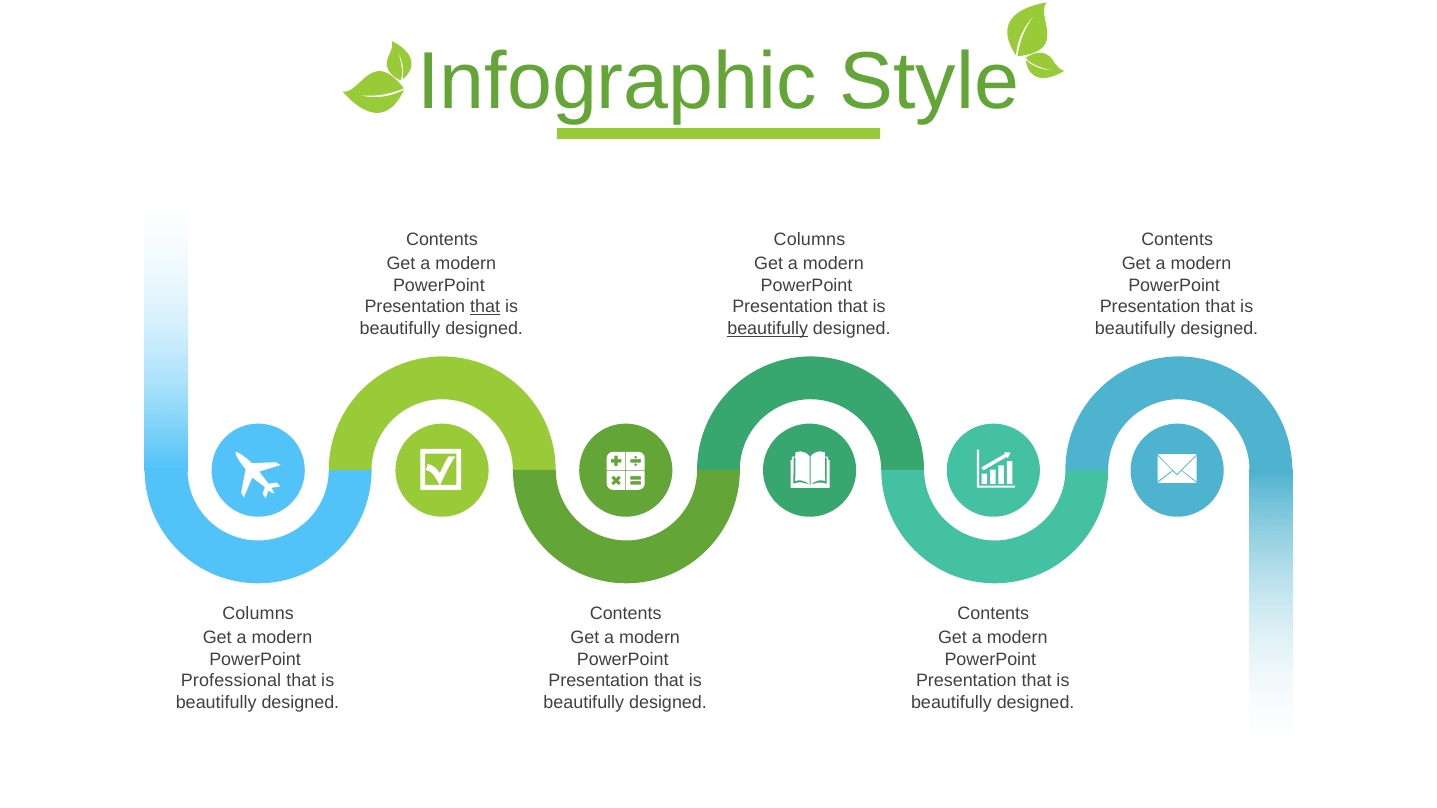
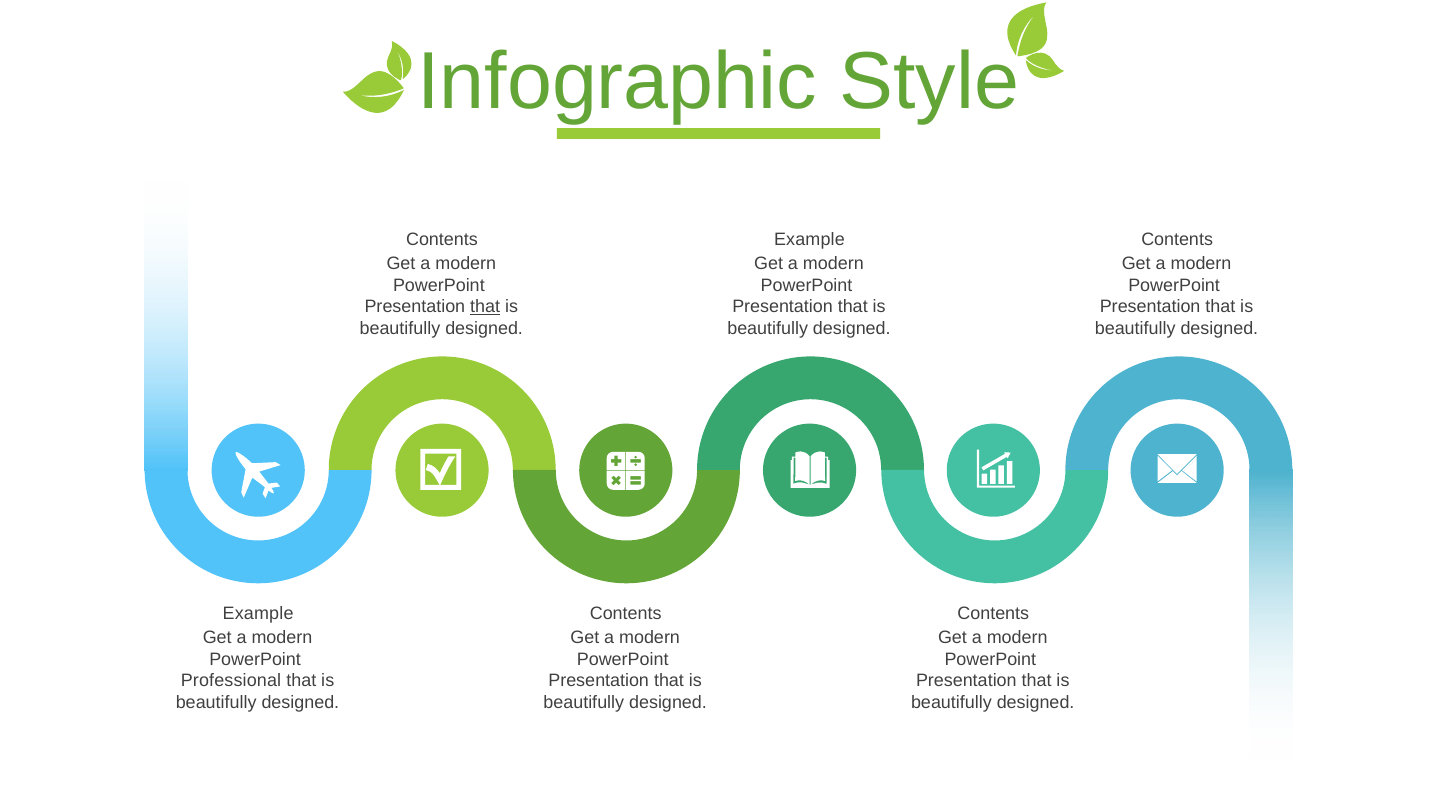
Columns at (809, 240): Columns -> Example
beautifully at (768, 329) underline: present -> none
Columns at (258, 614): Columns -> Example
